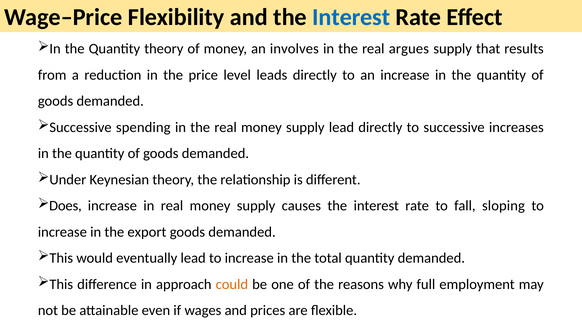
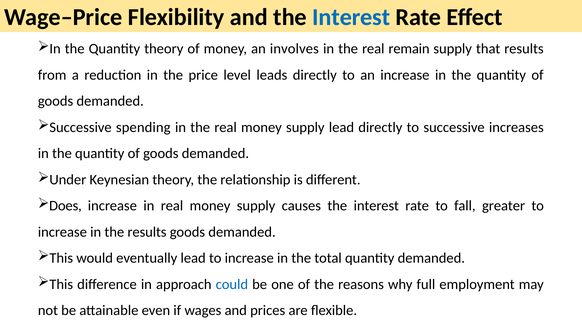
argues: argues -> remain
sloping: sloping -> greater
the export: export -> results
could colour: orange -> blue
